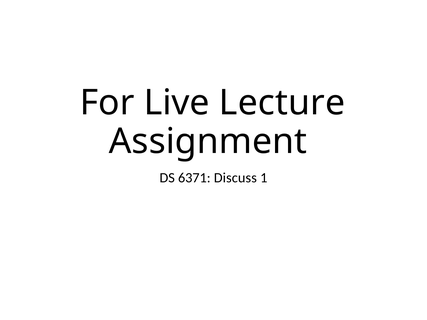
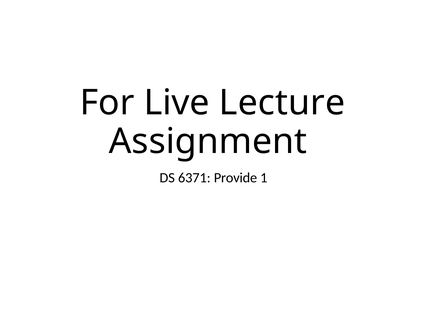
Discuss: Discuss -> Provide
